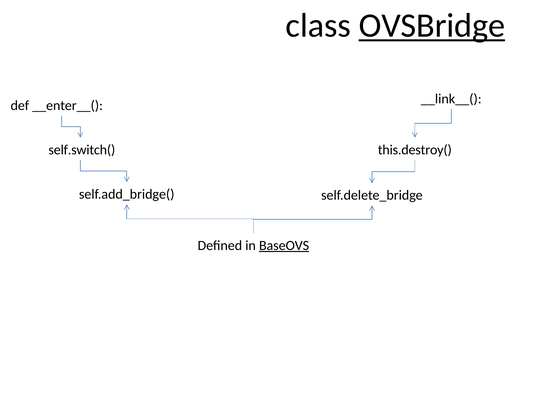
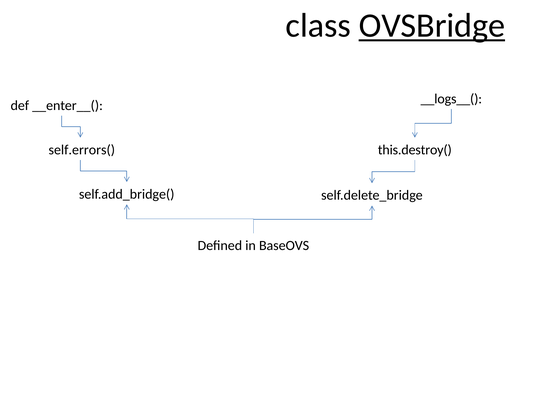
__link__(: __link__( -> __logs__(
self.switch(: self.switch( -> self.errors(
BaseOVS underline: present -> none
